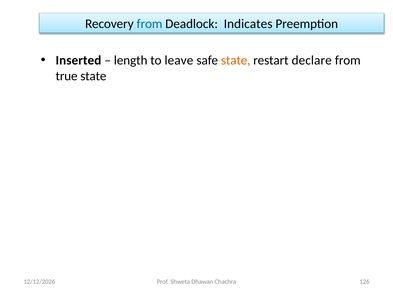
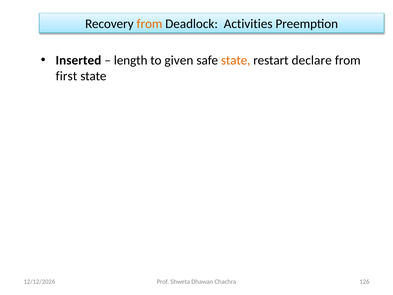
from at (150, 24) colour: blue -> orange
Indicates: Indicates -> Activities
leave: leave -> given
true: true -> first
